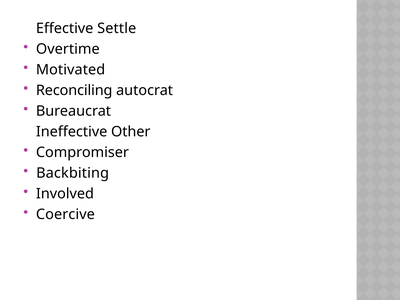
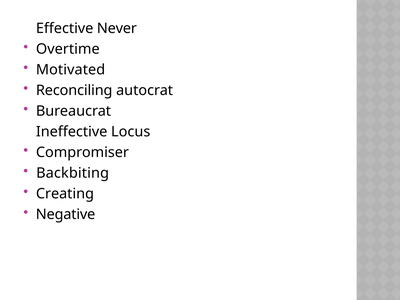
Settle: Settle -> Never
Other: Other -> Locus
Involved: Involved -> Creating
Coercive: Coercive -> Negative
